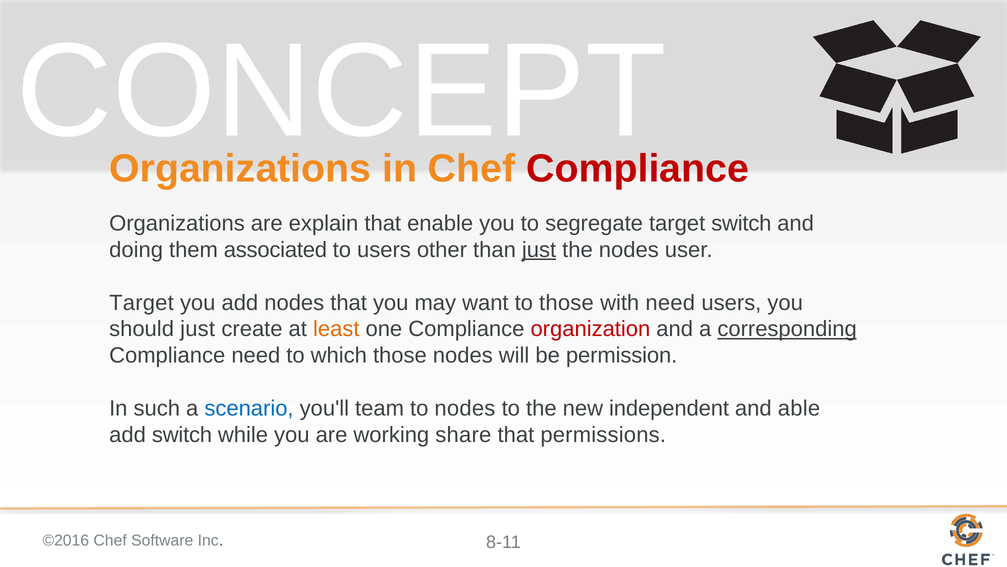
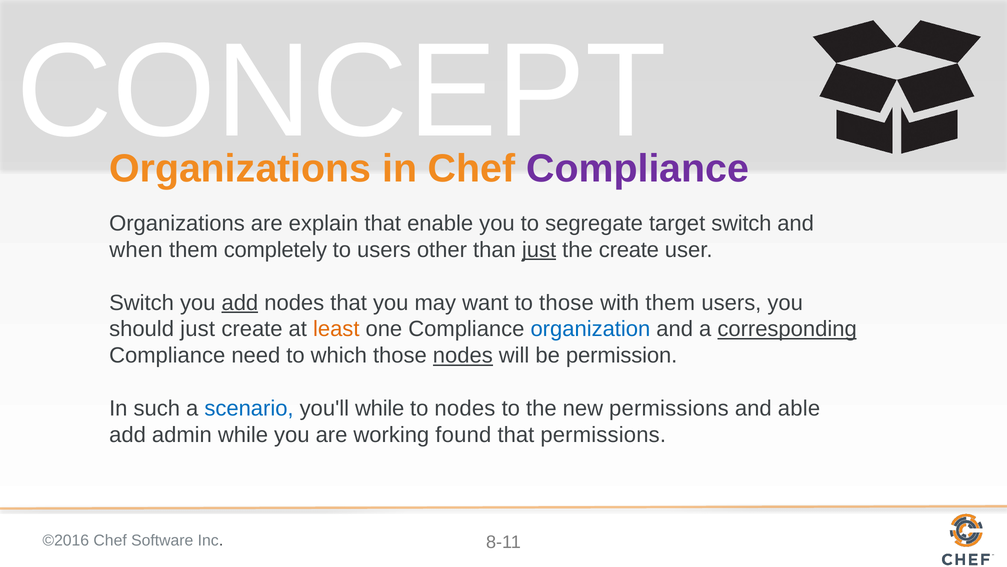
Compliance at (638, 169) colour: red -> purple
doing: doing -> when
associated: associated -> completely
the nodes: nodes -> create
Target at (141, 302): Target -> Switch
add at (240, 302) underline: none -> present
with need: need -> them
organization colour: red -> blue
nodes at (463, 355) underline: none -> present
you'll team: team -> while
new independent: independent -> permissions
add switch: switch -> admin
share: share -> found
